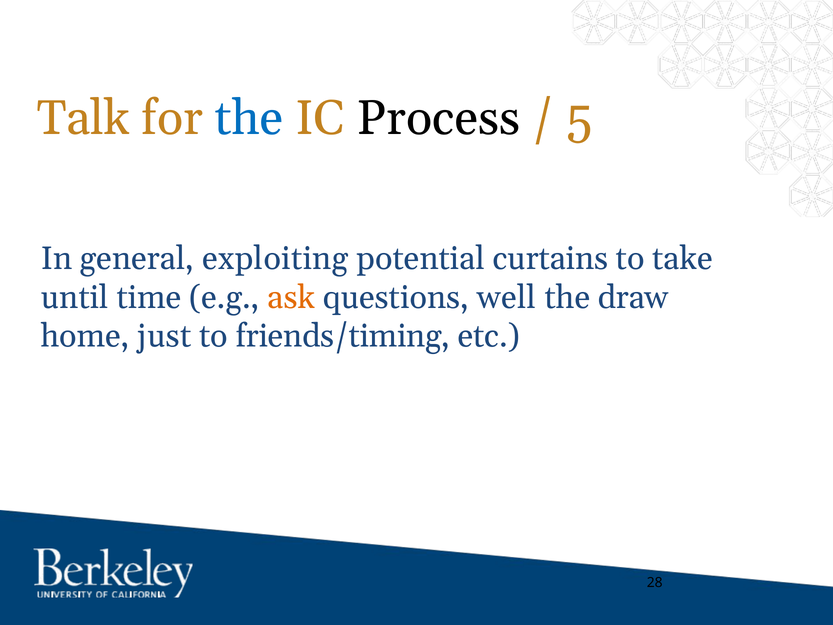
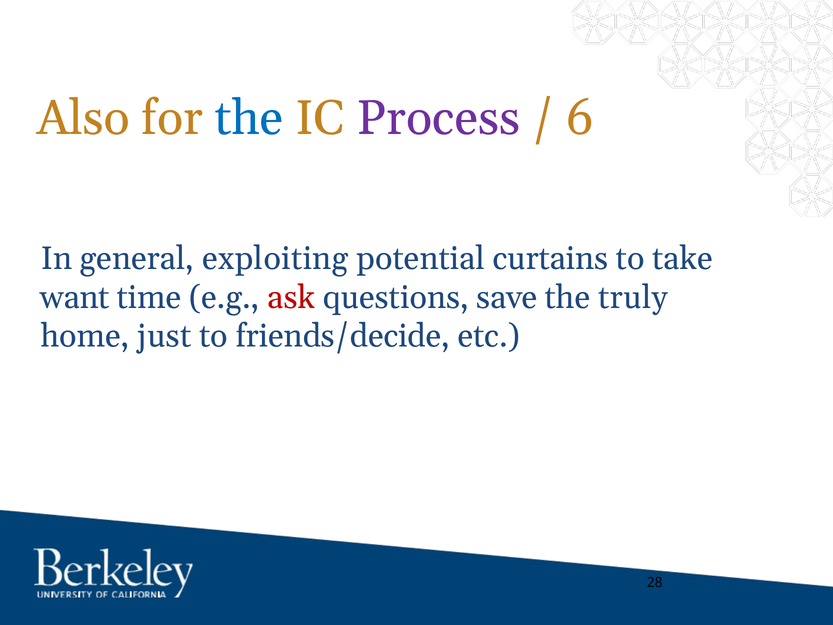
Talk: Talk -> Also
Process colour: black -> purple
5: 5 -> 6
until: until -> want
ask colour: orange -> red
well: well -> save
draw: draw -> truly
friends/timing: friends/timing -> friends/decide
